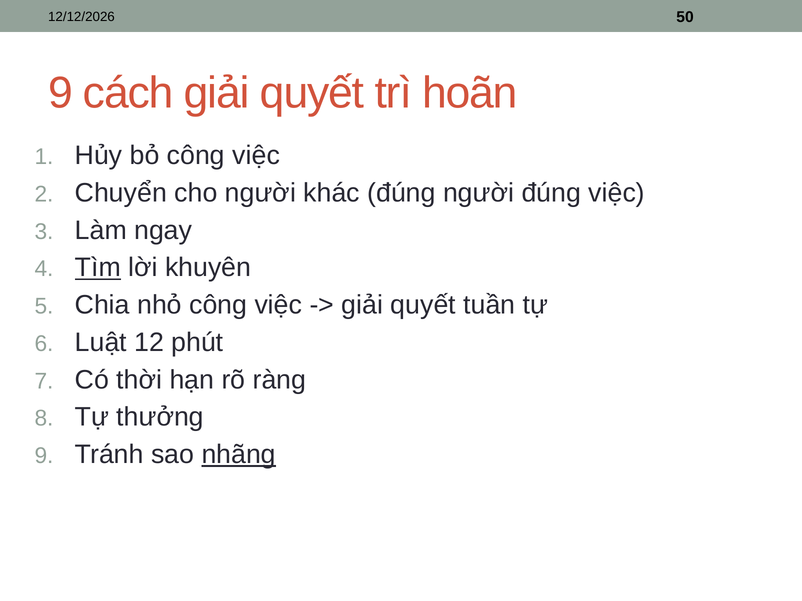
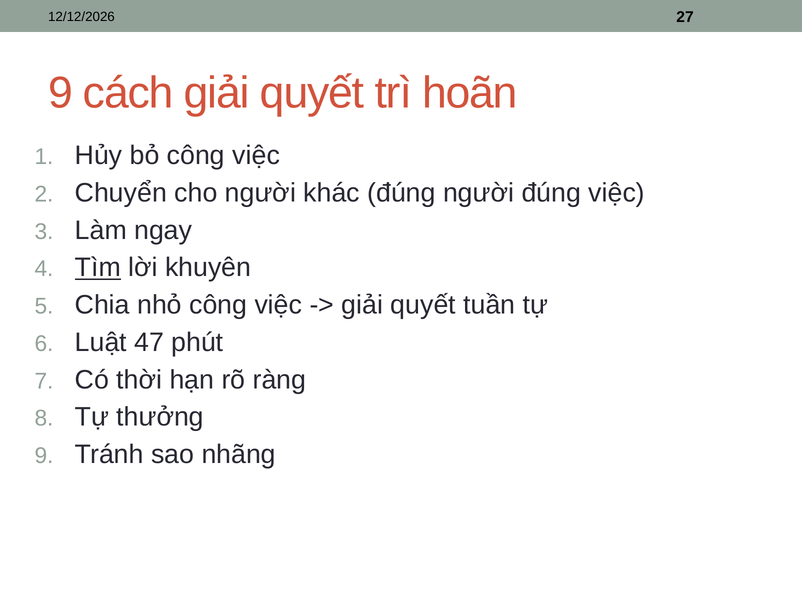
50: 50 -> 27
12: 12 -> 47
nhãng underline: present -> none
